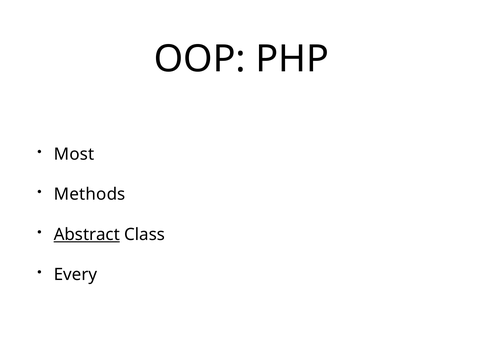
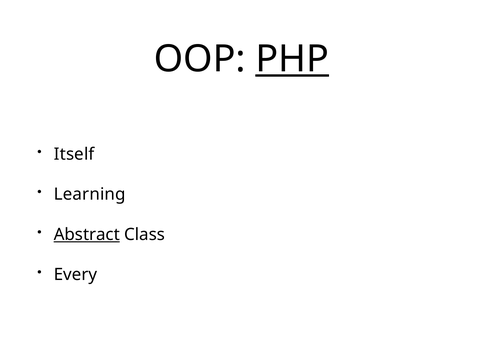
PHP underline: none -> present
Most: Most -> Itself
Methods: Methods -> Learning
